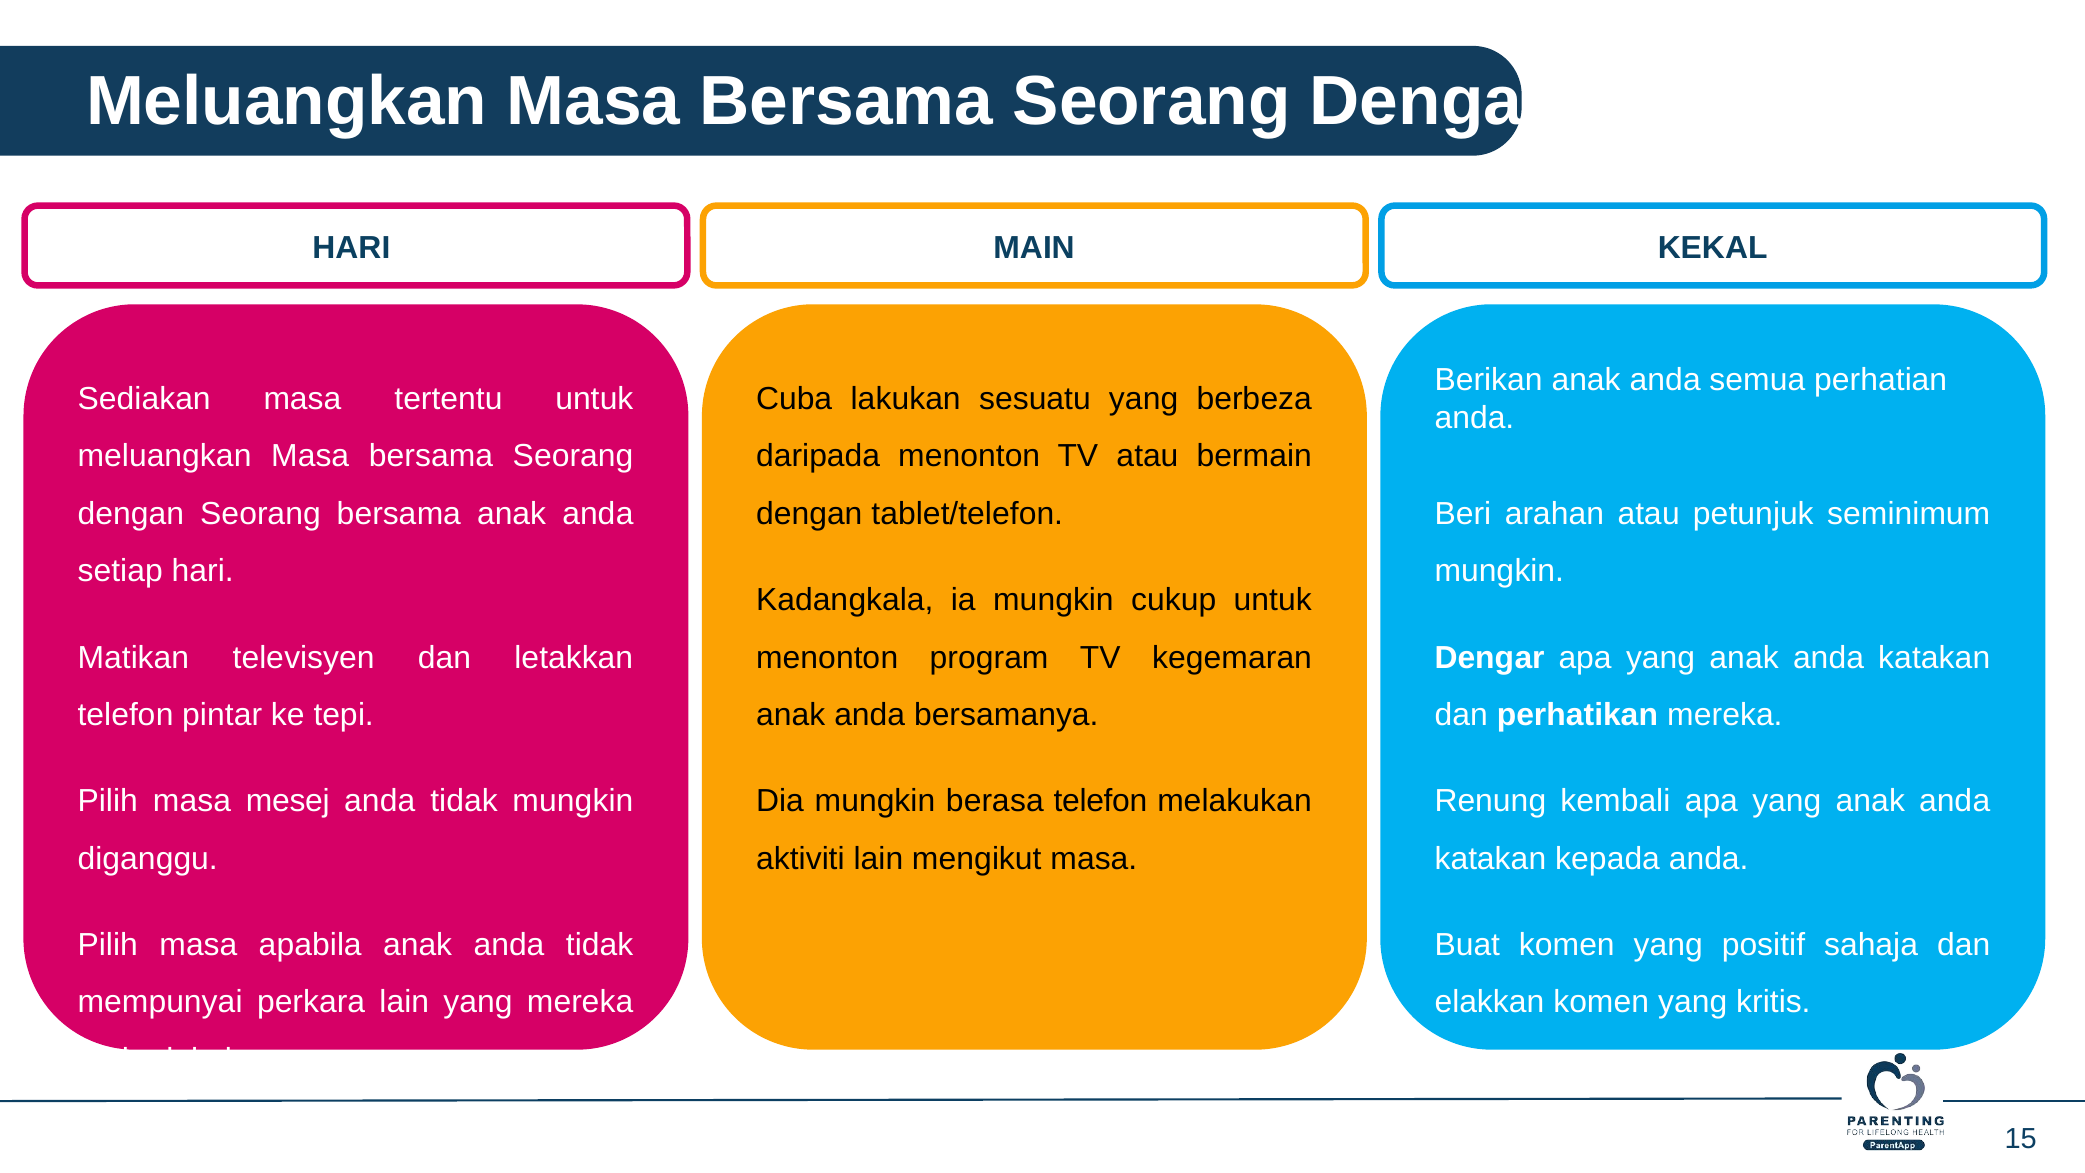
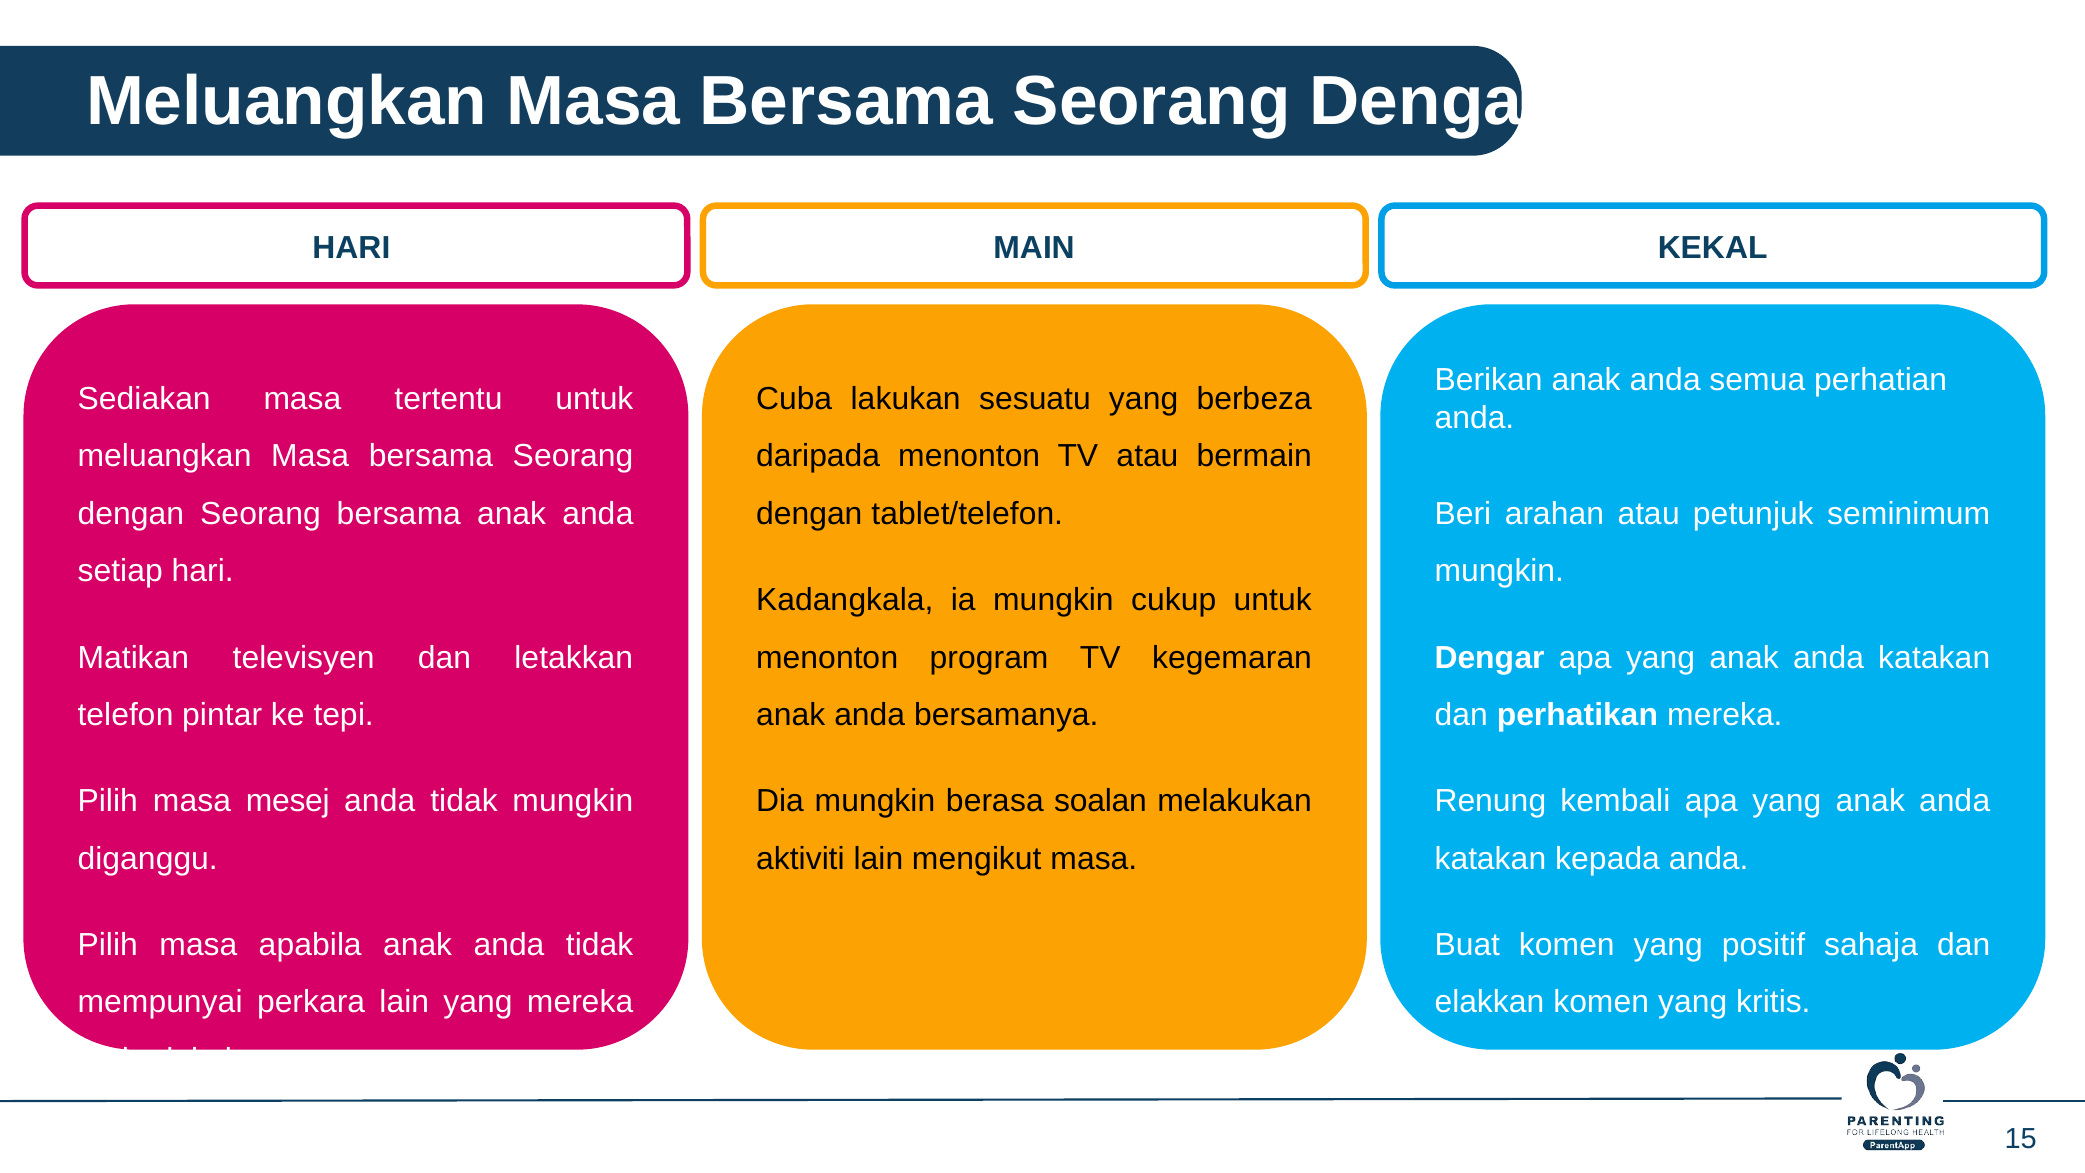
berasa telefon: telefon -> soalan
